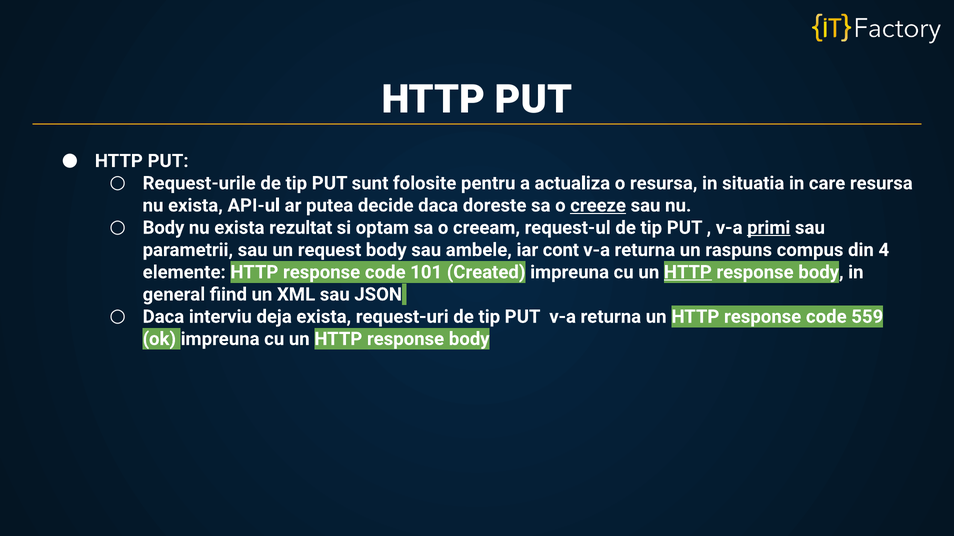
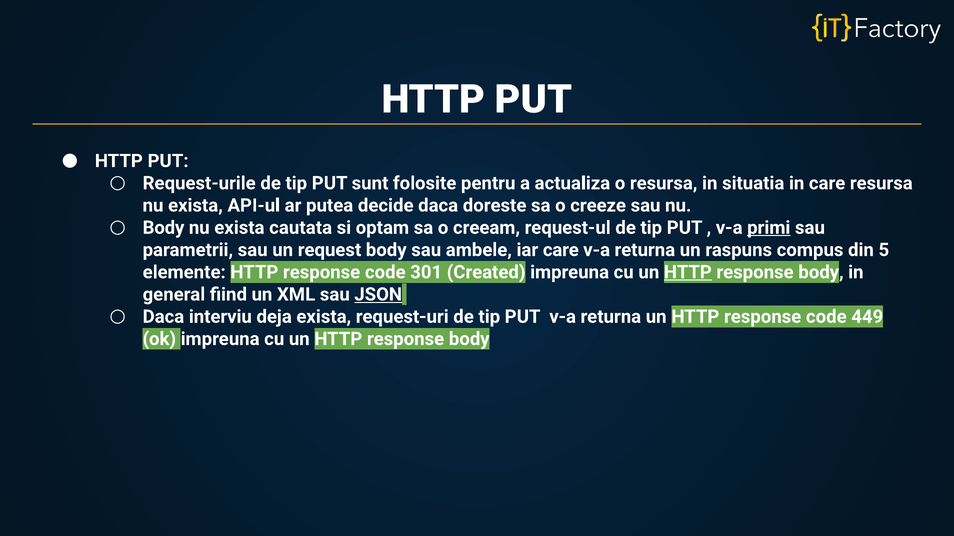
creeze underline: present -> none
rezultat: rezultat -> cautata
iar cont: cont -> care
4: 4 -> 5
101: 101 -> 301
JSON underline: none -> present
559: 559 -> 449
